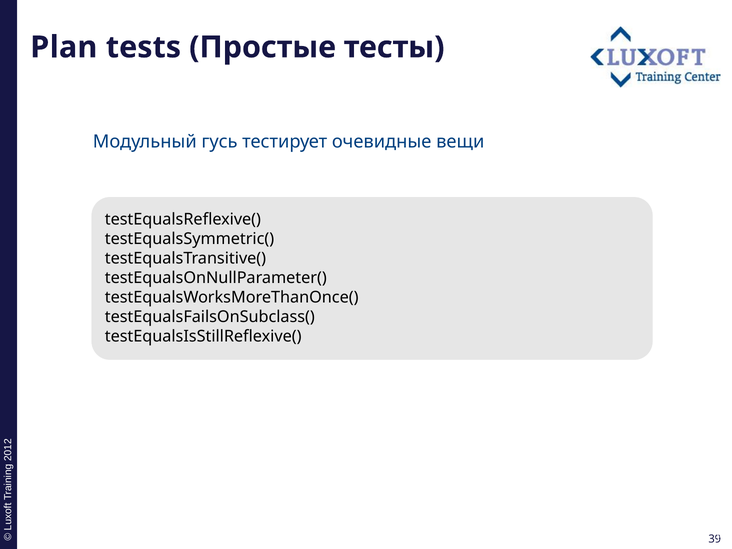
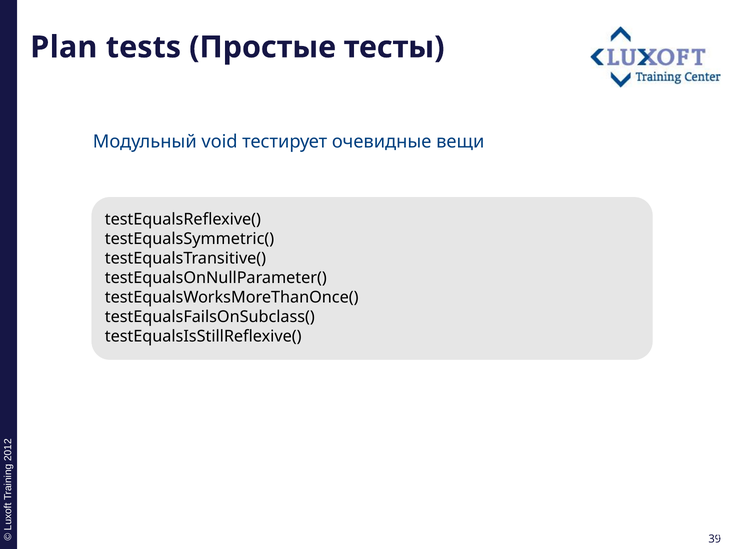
гусь: гусь -> void
